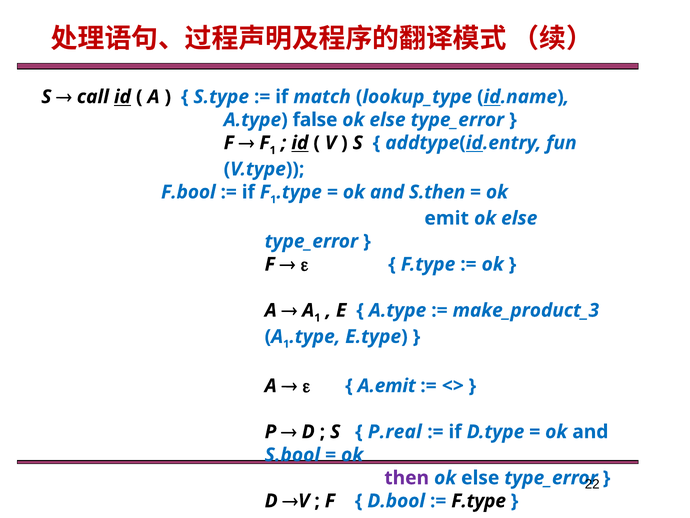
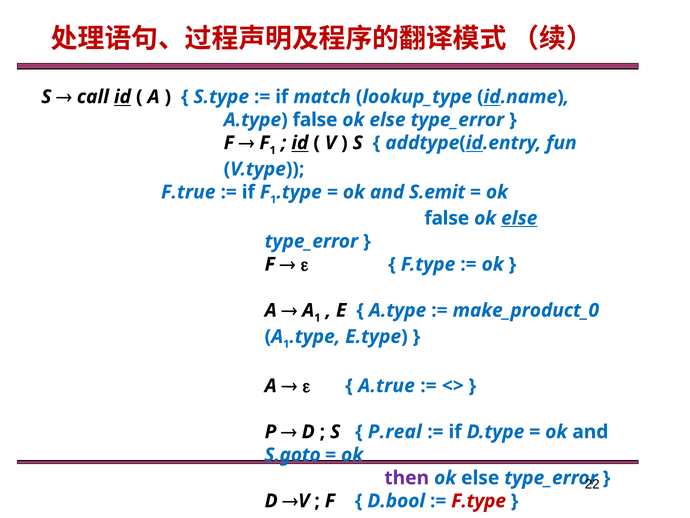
F.bool: F.bool -> F.true
S.then: S.then -> S.emit
emit at (447, 218): emit -> false
else at (519, 218) underline: none -> present
make_product_3: make_product_3 -> make_product_0
A.emit: A.emit -> A.true
S.bool: S.bool -> S.goto
F.type at (479, 500) colour: black -> red
